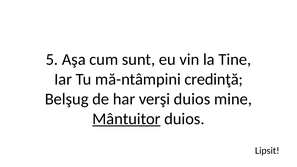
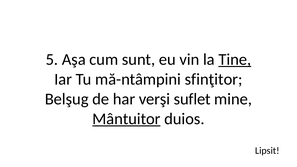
Tine underline: none -> present
credinţă: credinţă -> sfinţitor
verşi duios: duios -> suflet
